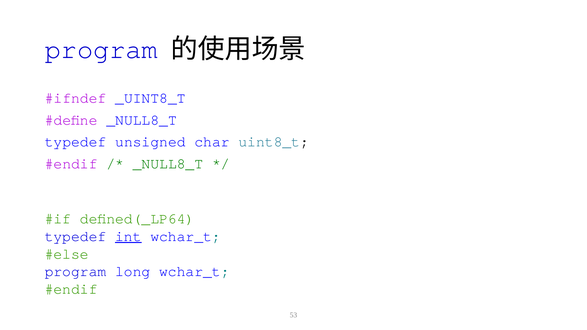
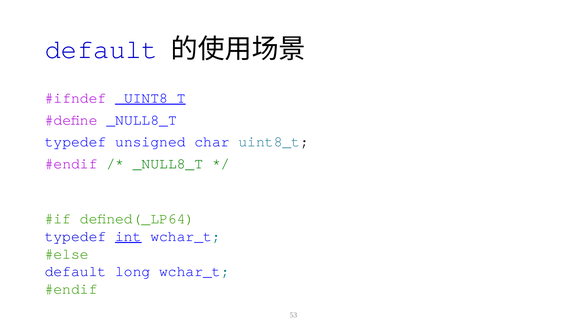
program at (101, 49): program -> default
_UINT8_T underline: none -> present
program at (76, 272): program -> default
